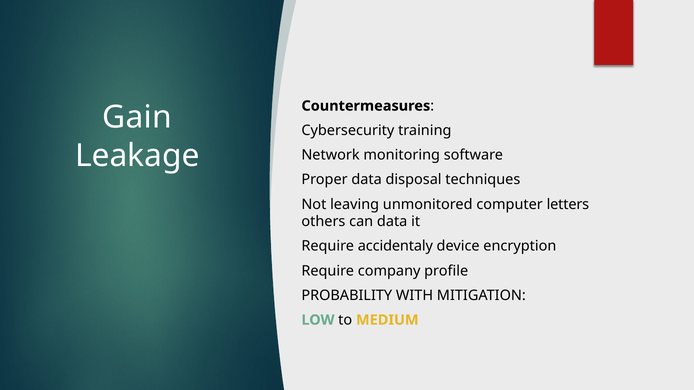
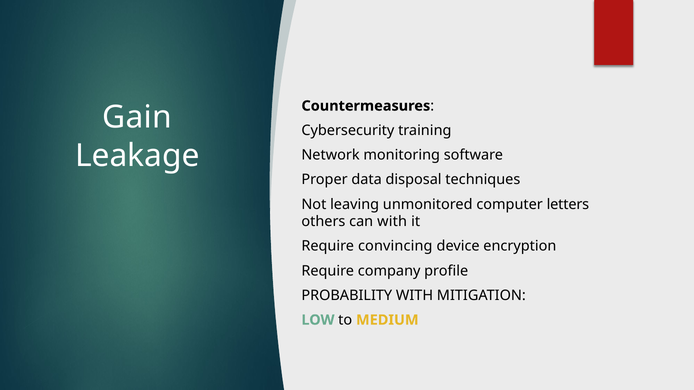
can data: data -> with
accidentaly: accidentaly -> convincing
